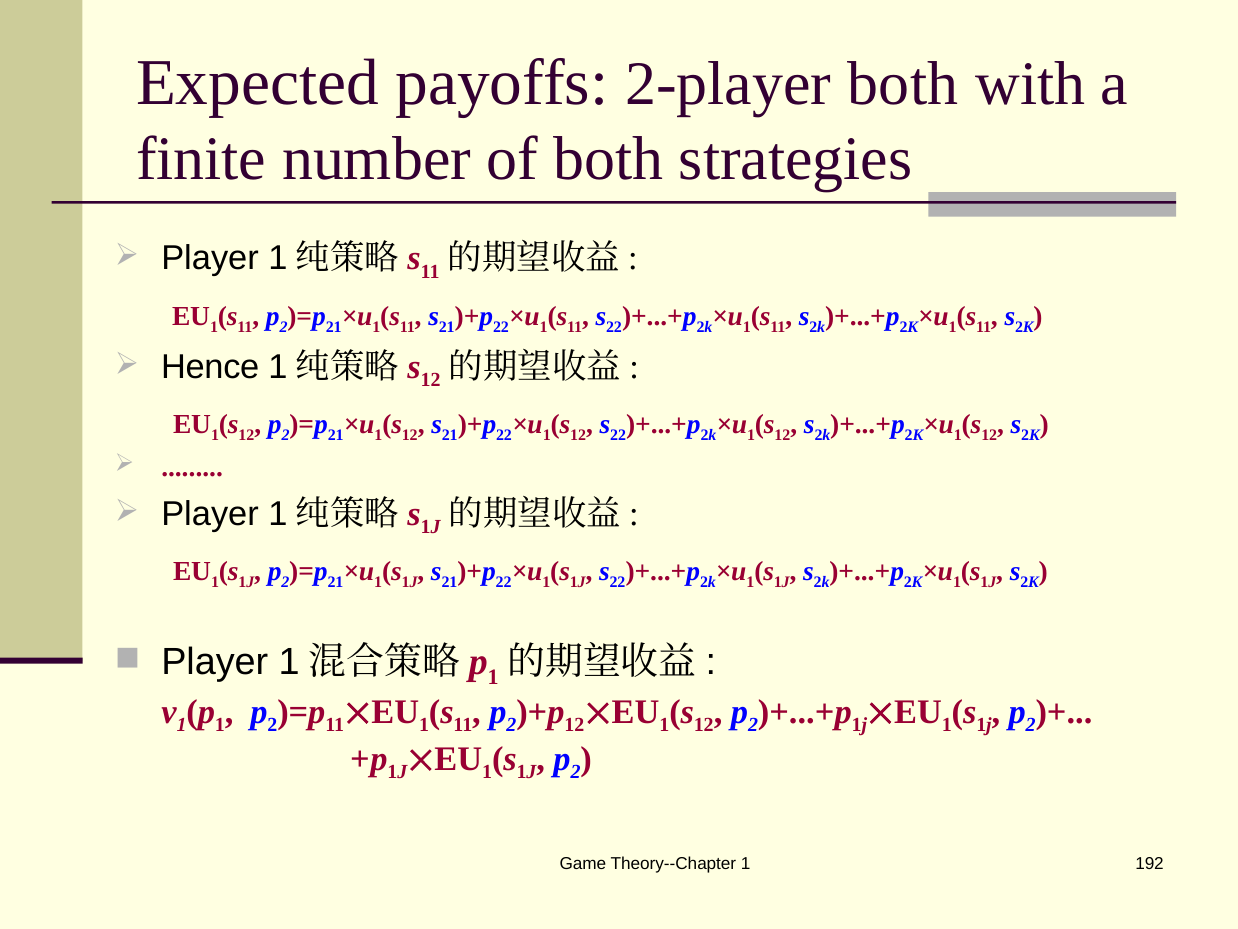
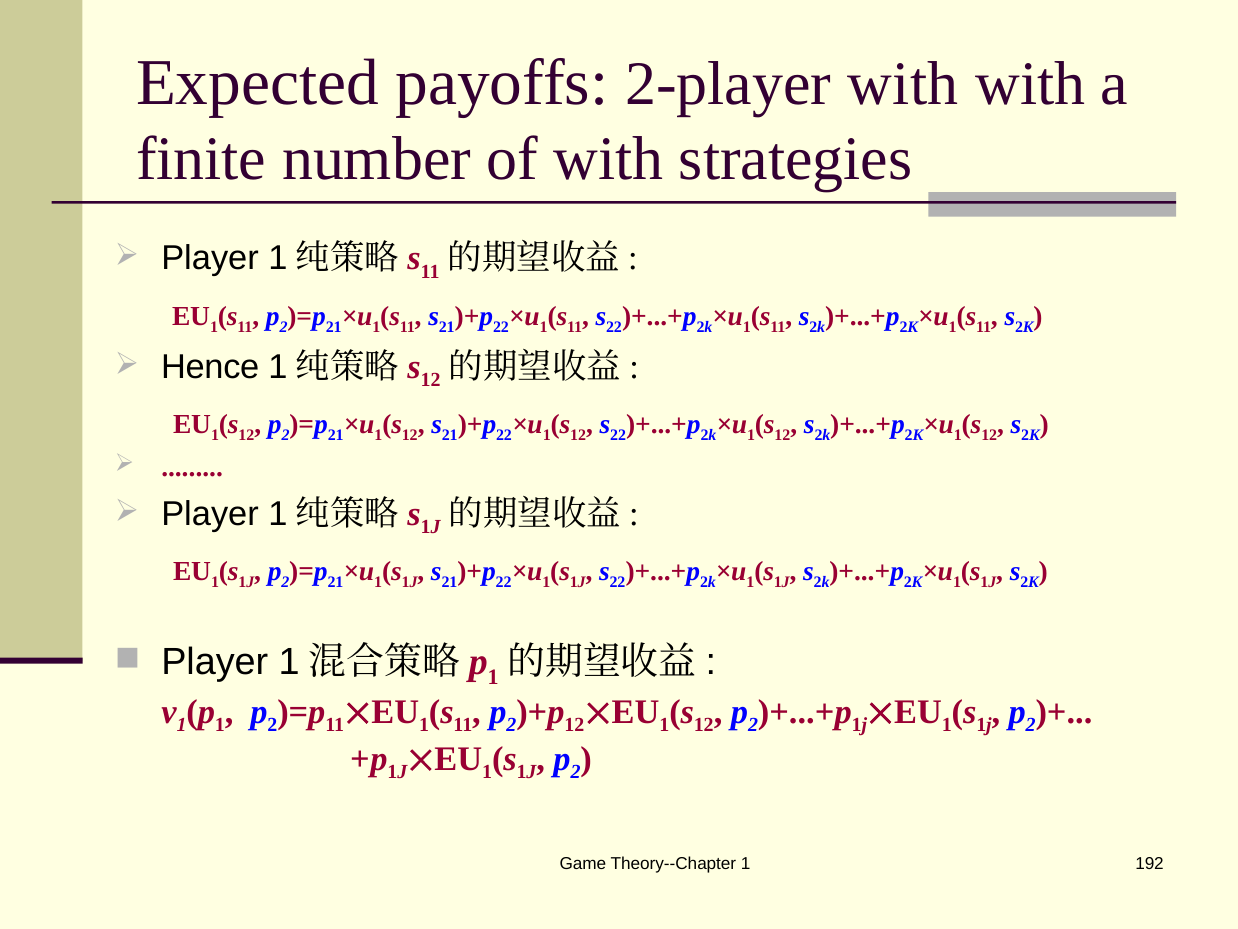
2-player both: both -> with
of both: both -> with
